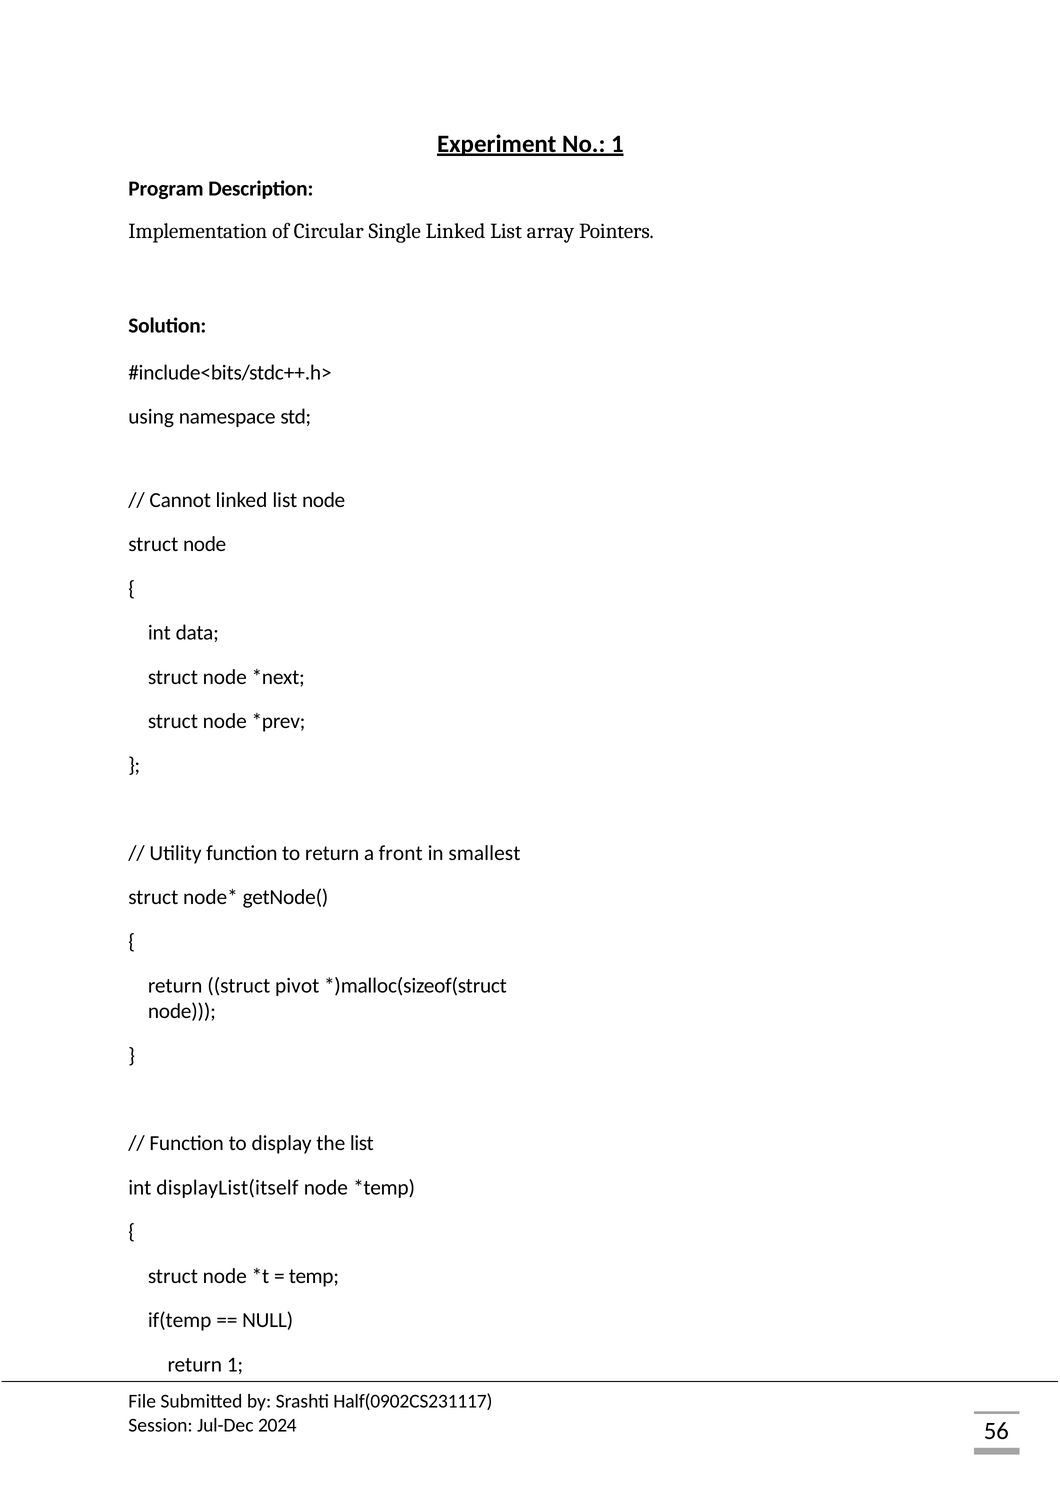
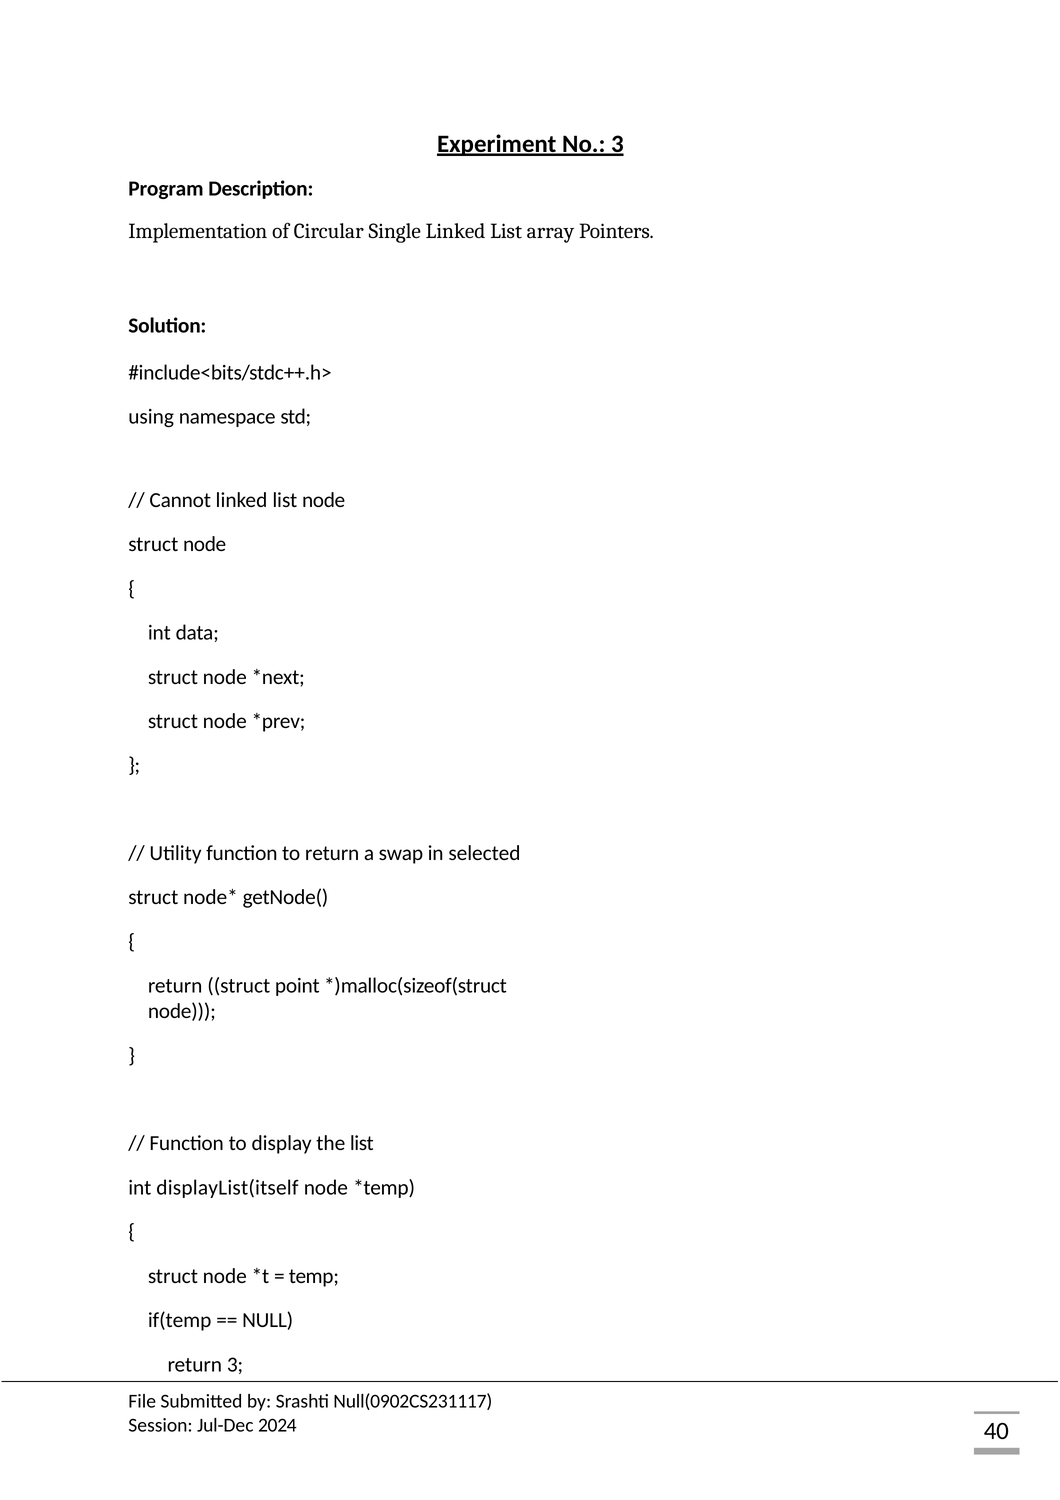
No 1: 1 -> 3
front: front -> swap
smallest: smallest -> selected
pivot: pivot -> point
return 1: 1 -> 3
Half(0902CS231117: Half(0902CS231117 -> Null(0902CS231117
56: 56 -> 40
